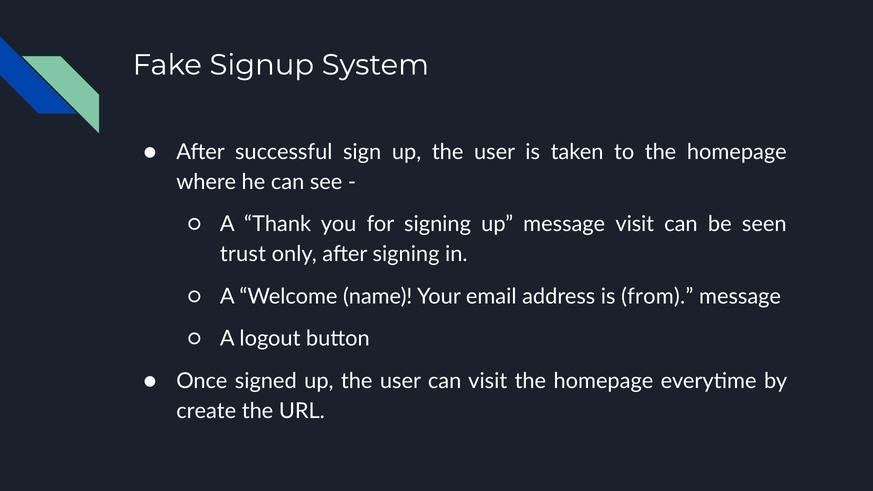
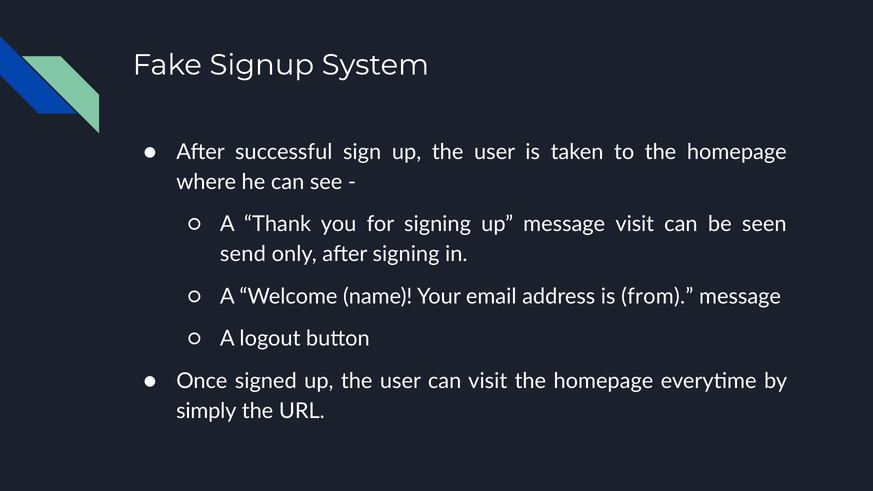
trust: trust -> send
create: create -> simply
